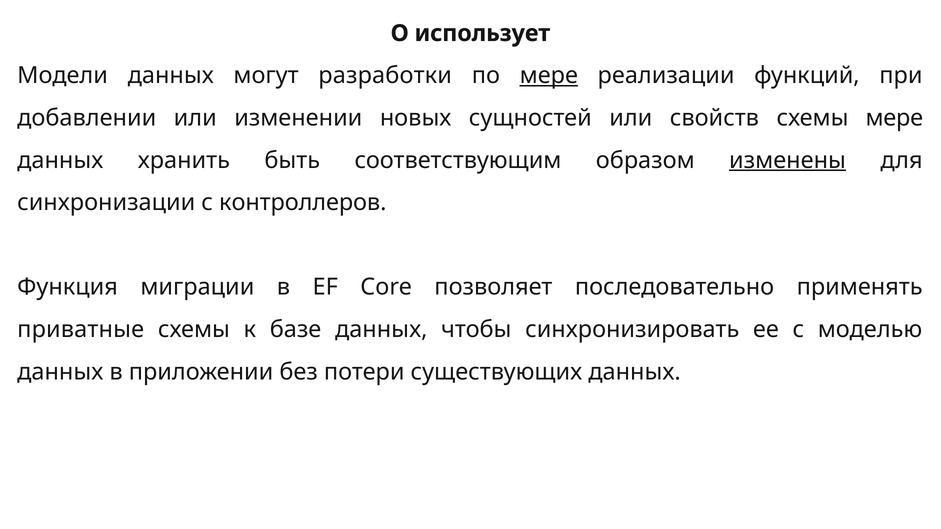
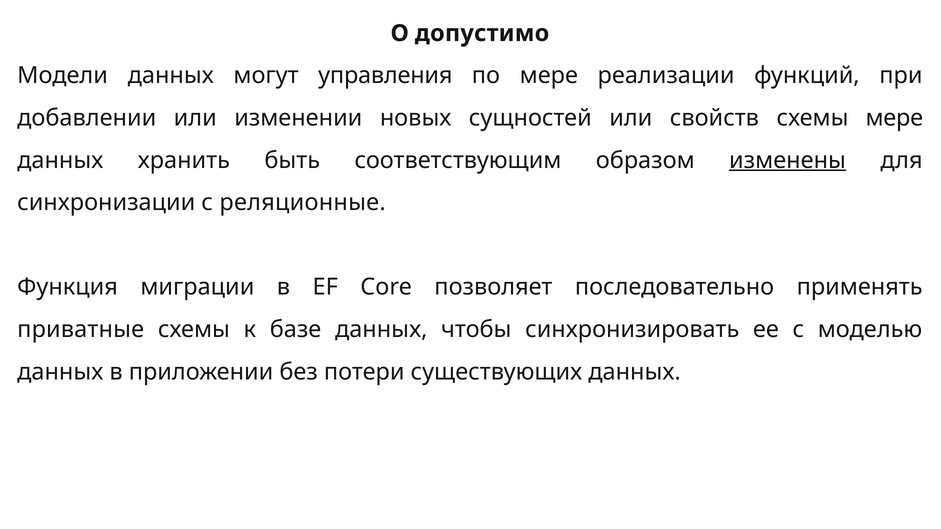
использует: использует -> допустимо
разработки: разработки -> управления
мере at (549, 76) underline: present -> none
контроллеров: контроллеров -> реляционные
